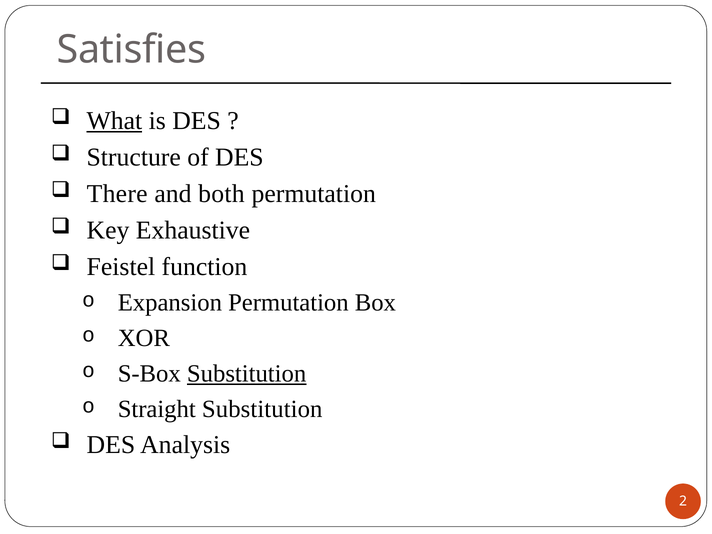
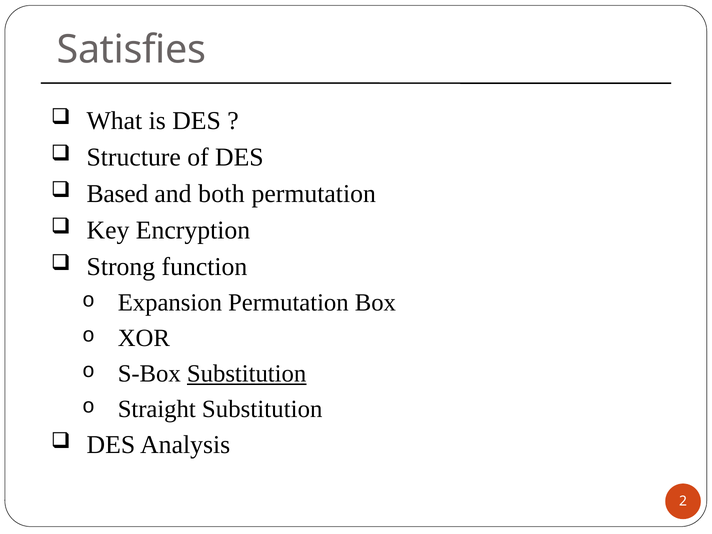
What underline: present -> none
There: There -> Based
Exhaustive: Exhaustive -> Encryption
Feistel: Feistel -> Strong
